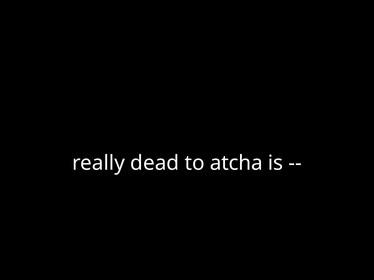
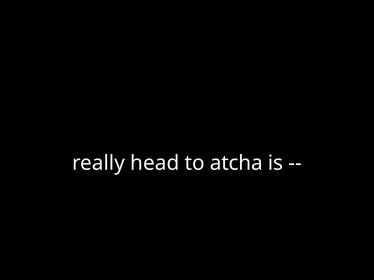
dead: dead -> head
